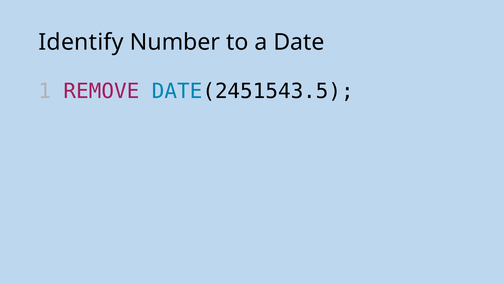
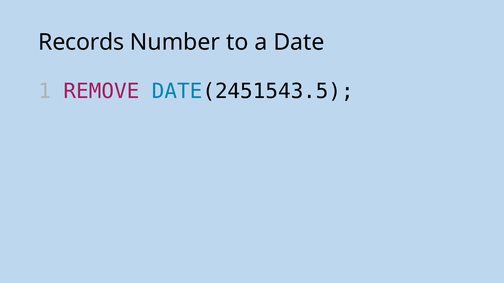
Identify: Identify -> Records
